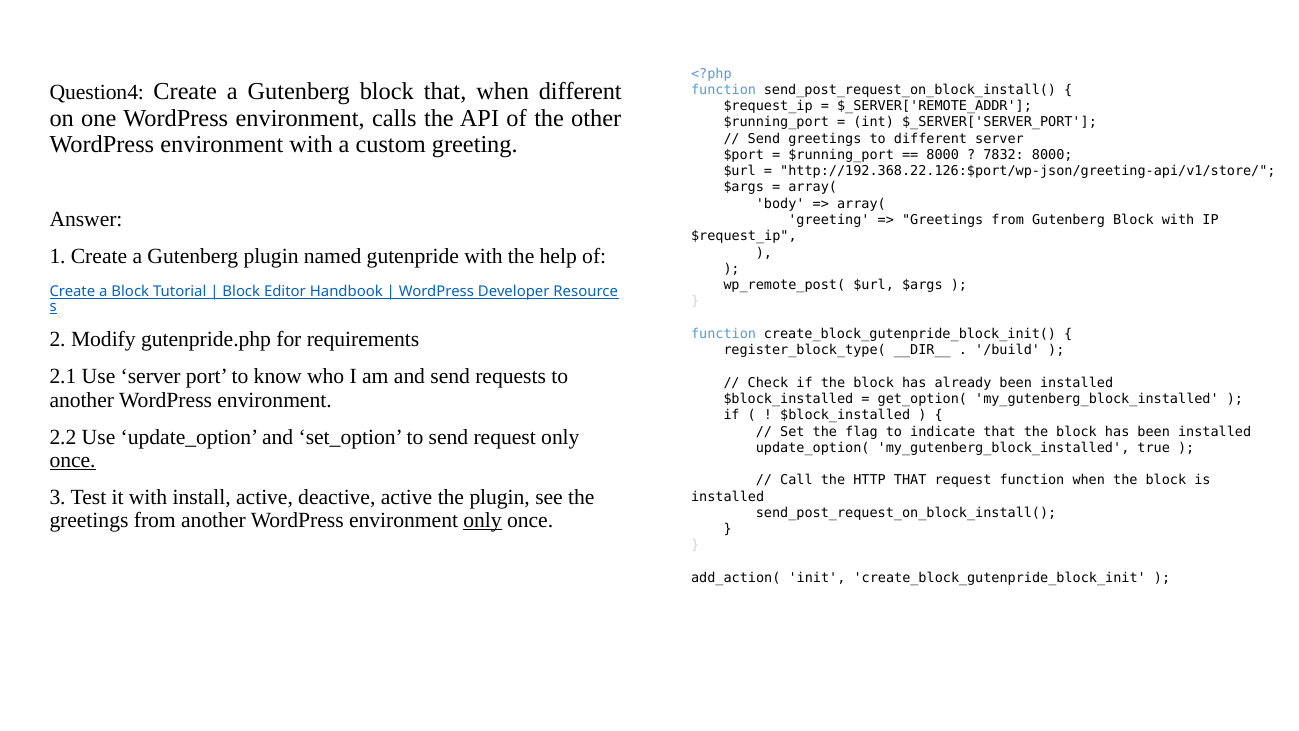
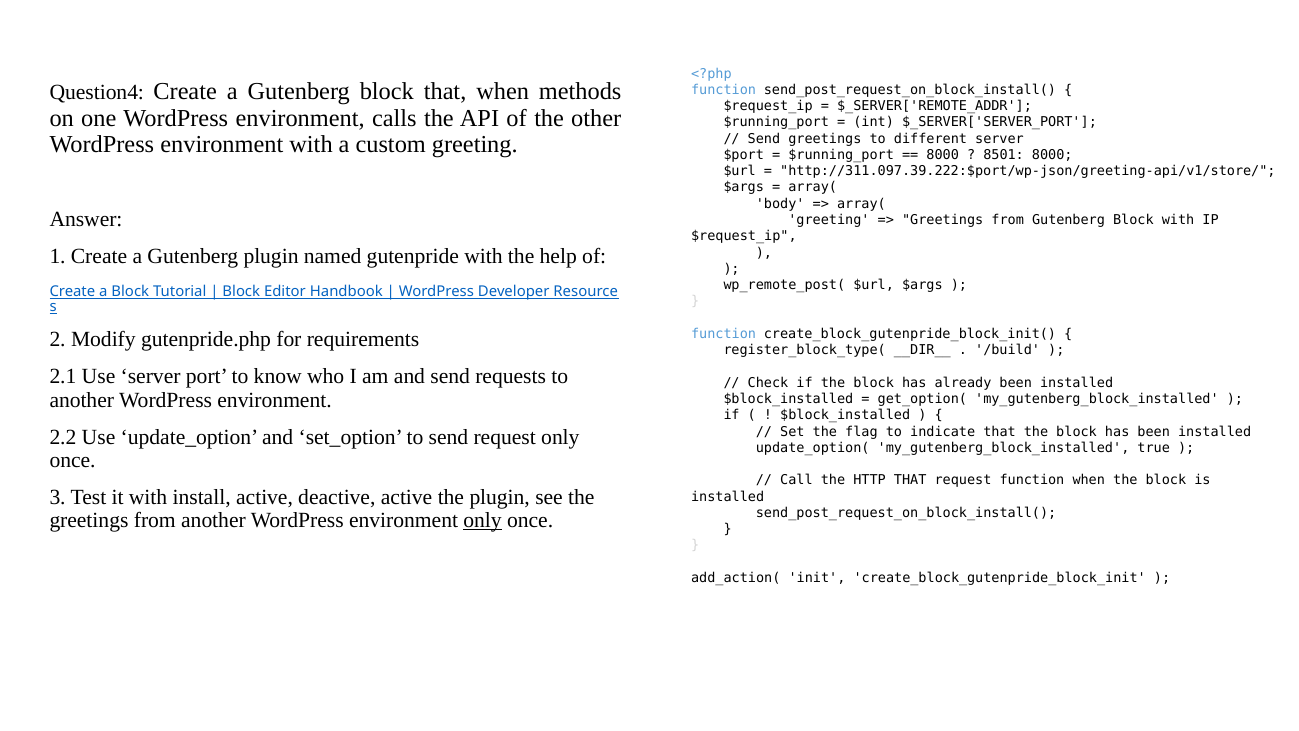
when different: different -> methods
7832: 7832 -> 8501
http://192.368.22.126:$port/wp-json/greeting-api/v1/store/: http://192.368.22.126:$port/wp-json/greeting-api/v1/store/ -> http://311.097.39.222:$port/wp-json/greeting-api/v1/store/
once at (73, 460) underline: present -> none
